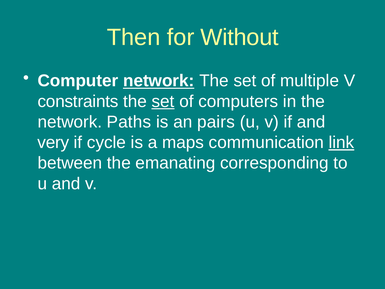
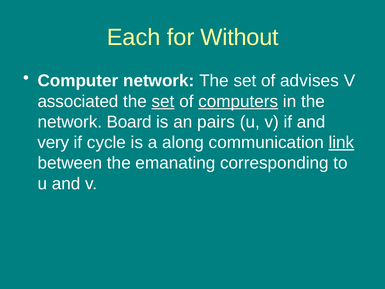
Then: Then -> Each
network at (159, 81) underline: present -> none
multiple: multiple -> advises
constraints: constraints -> associated
computers underline: none -> present
Paths: Paths -> Board
maps: maps -> along
